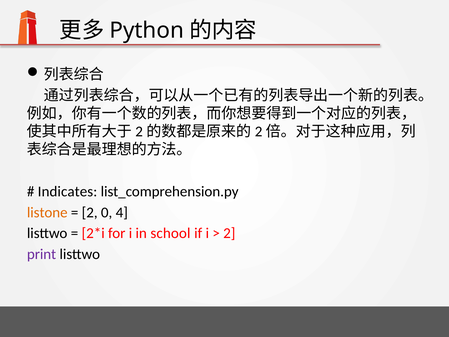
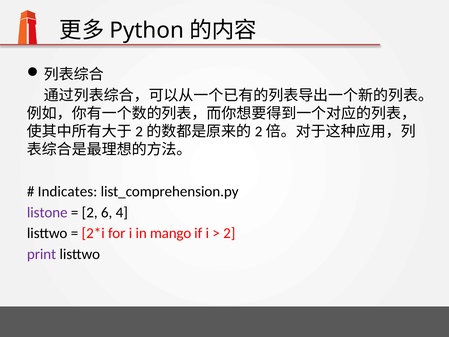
listone colour: orange -> purple
0: 0 -> 6
school: school -> mango
